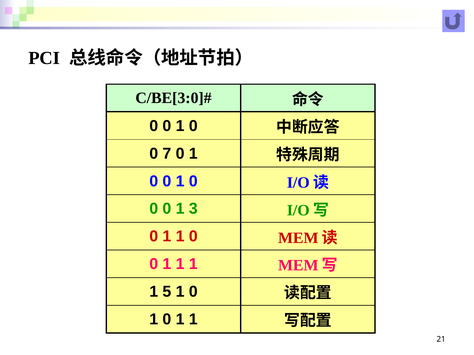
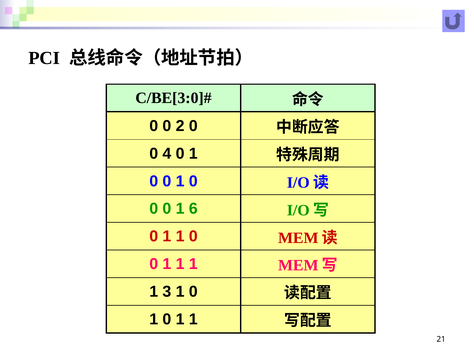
1 at (180, 126): 1 -> 2
7: 7 -> 4
3: 3 -> 6
5: 5 -> 3
